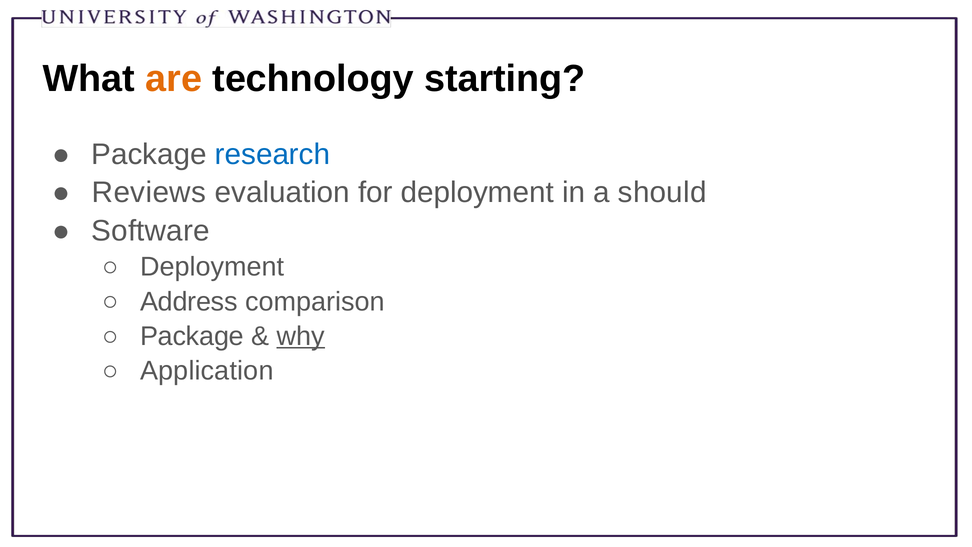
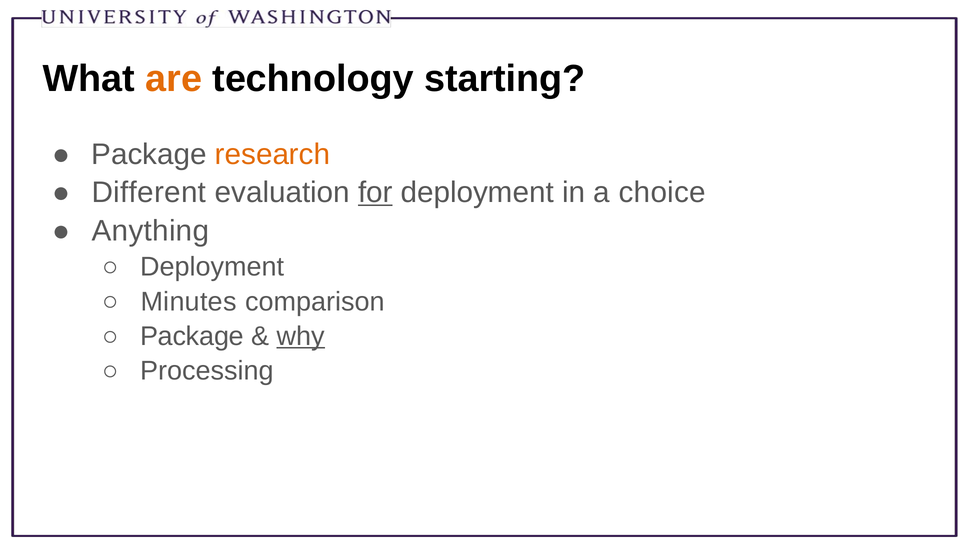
research colour: blue -> orange
Reviews: Reviews -> Different
for underline: none -> present
should: should -> choice
Software: Software -> Anything
Address: Address -> Minutes
Application: Application -> Processing
